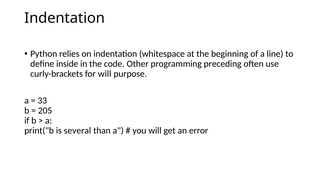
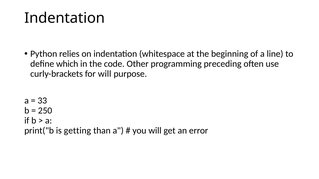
inside: inside -> which
205: 205 -> 250
several: several -> getting
